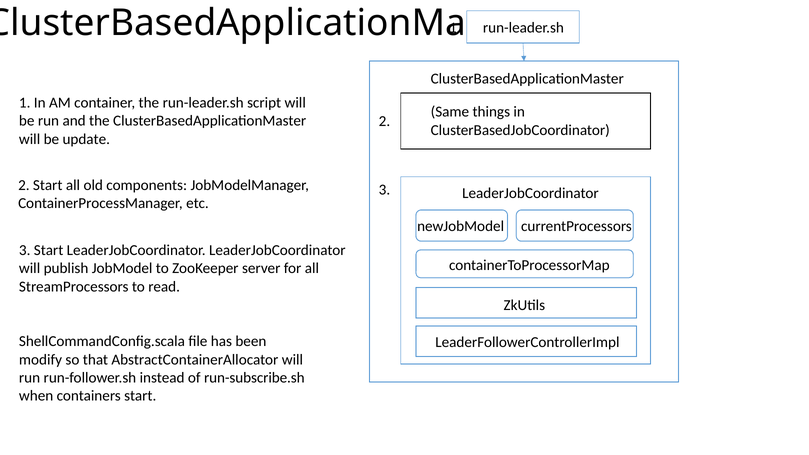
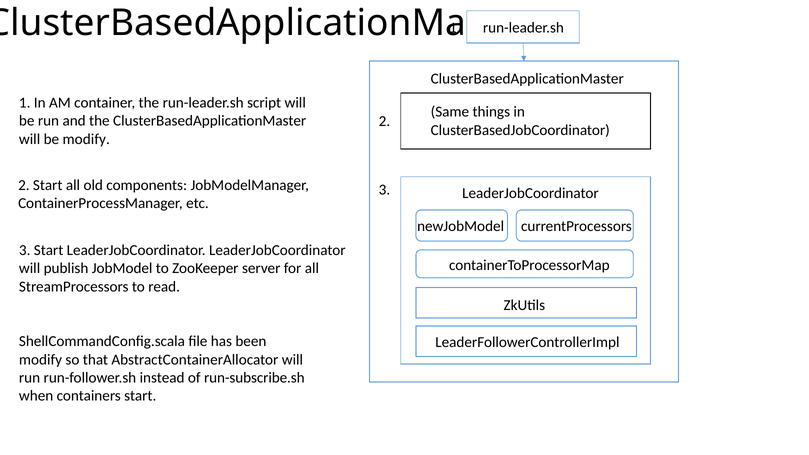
be update: update -> modify
